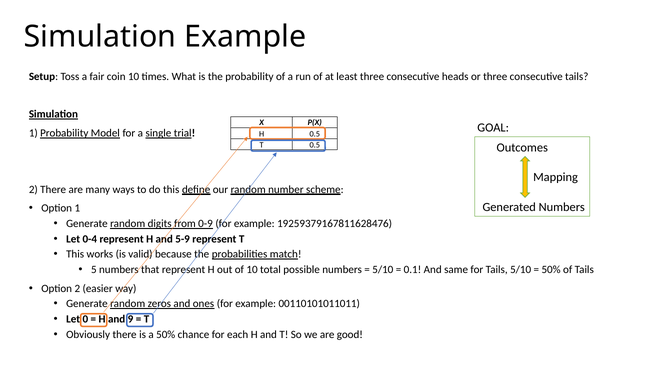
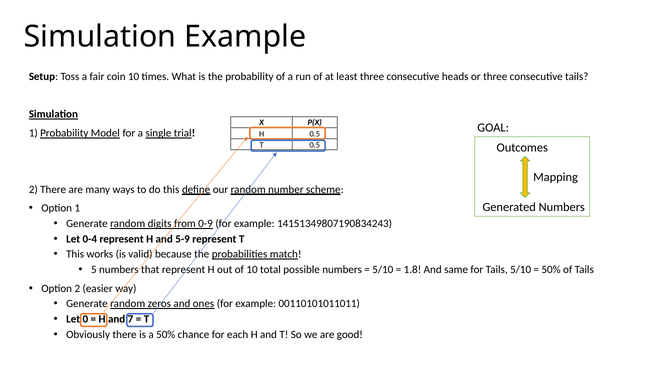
19259379167811628476: 19259379167811628476 -> 14151349807190834243
0.1: 0.1 -> 1.8
9: 9 -> 7
